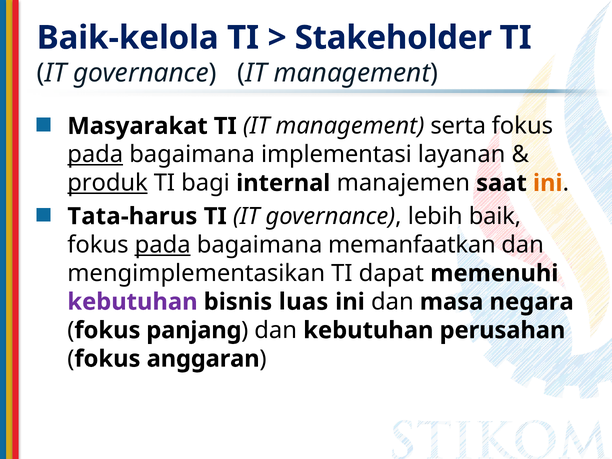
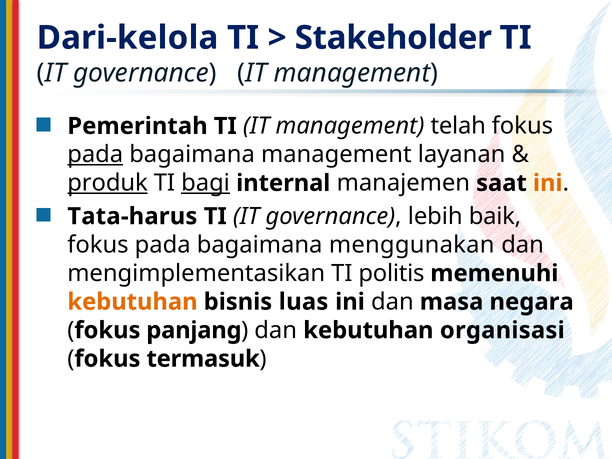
Baik-kelola: Baik-kelola -> Dari-kelola
Masyarakat: Masyarakat -> Pemerintah
serta: serta -> telah
bagaimana implementasi: implementasi -> management
bagi underline: none -> present
pada at (163, 245) underline: present -> none
memanfaatkan: memanfaatkan -> menggunakan
dapat: dapat -> politis
kebutuhan at (132, 302) colour: purple -> orange
perusahan: perusahan -> organisasi
anggaran: anggaran -> termasuk
